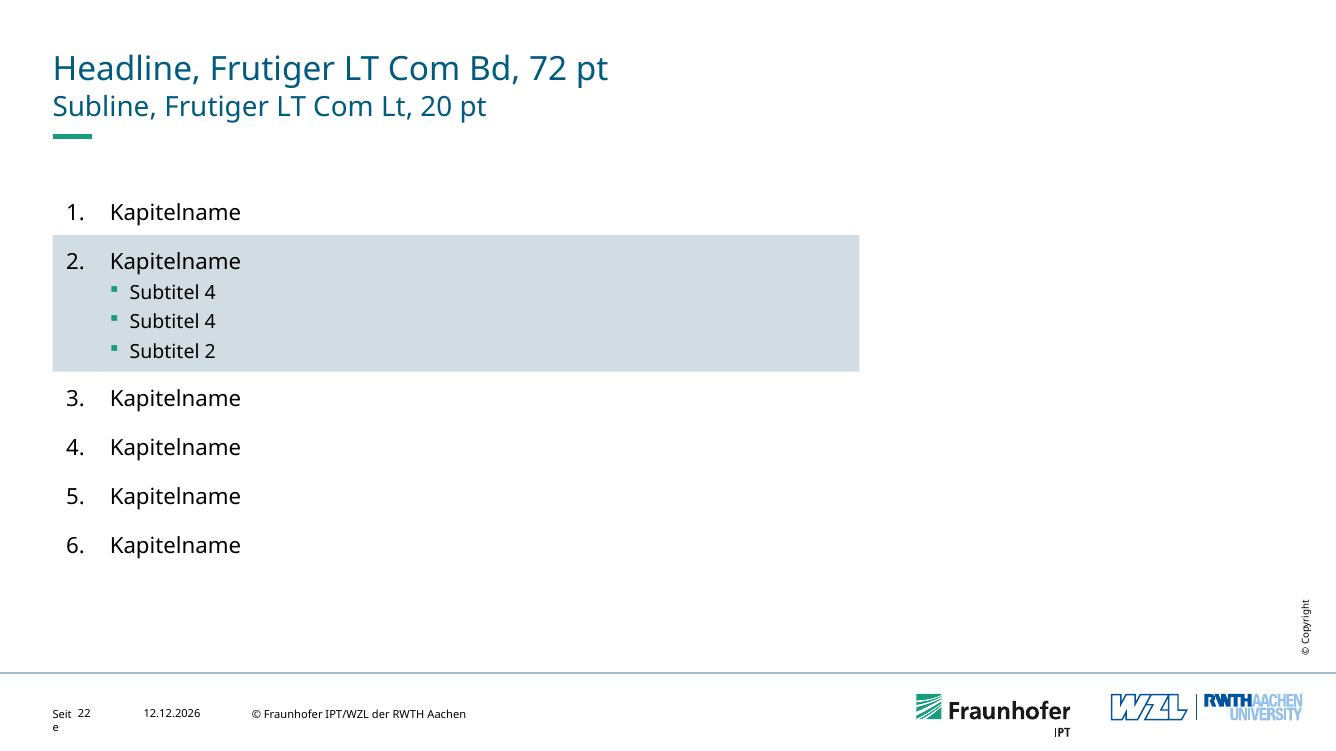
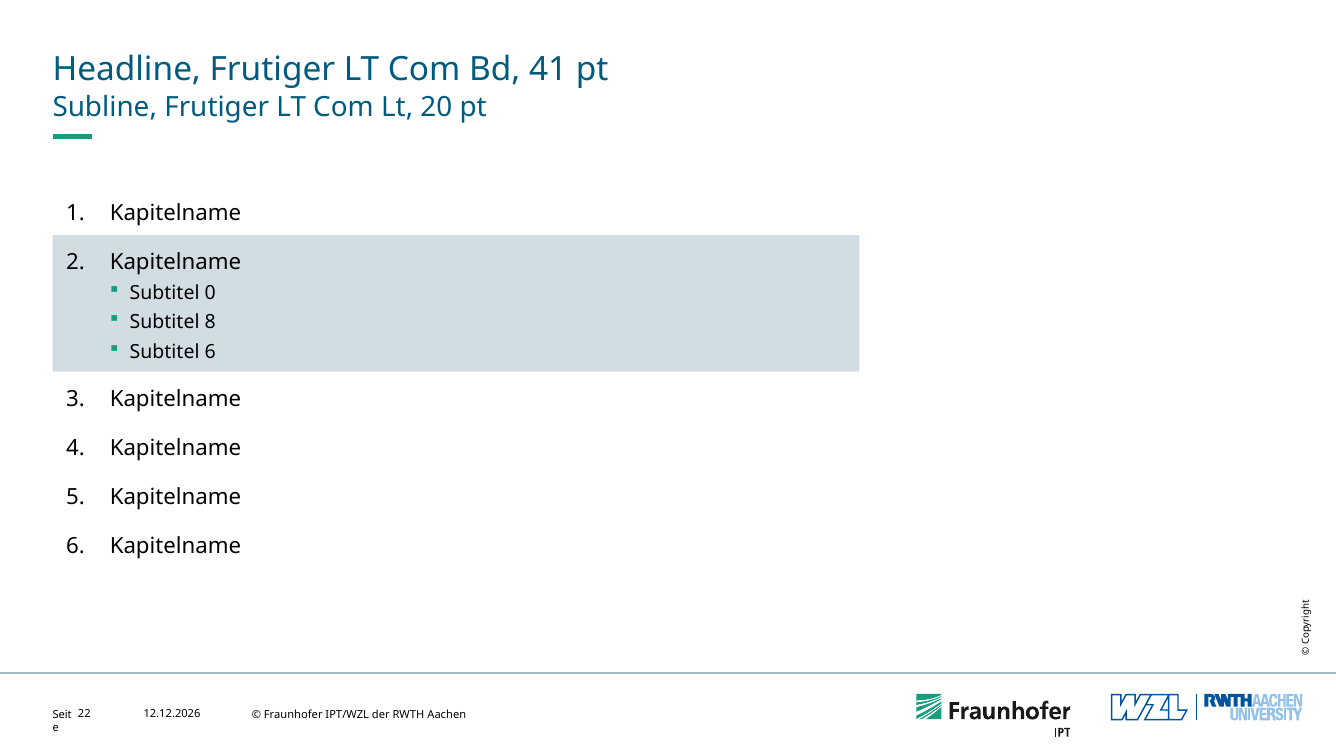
72: 72 -> 41
4 at (210, 294): 4 -> 0
4 at (210, 323): 4 -> 8
Subtitel 2: 2 -> 6
